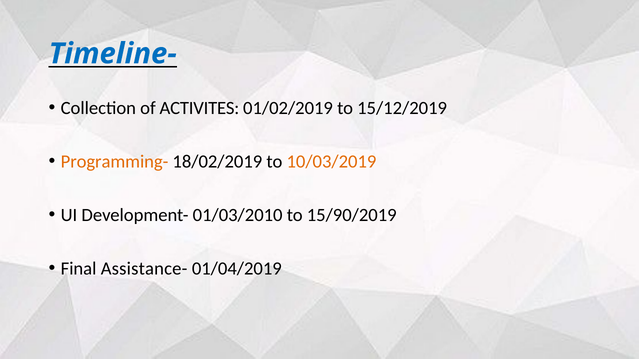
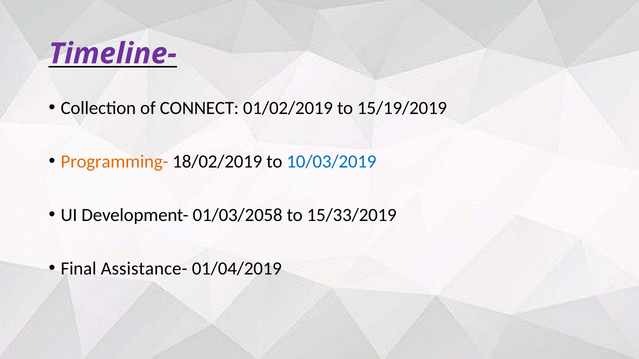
Timeline- colour: blue -> purple
ACTIVITES: ACTIVITES -> CONNECT
15/12/2019: 15/12/2019 -> 15/19/2019
10/03/2019 colour: orange -> blue
01/03/2010: 01/03/2010 -> 01/03/2058
15/90/2019: 15/90/2019 -> 15/33/2019
